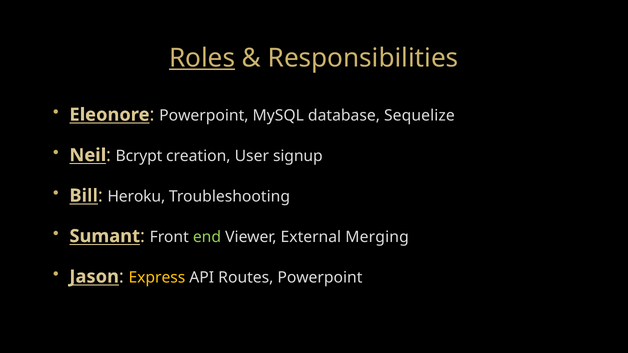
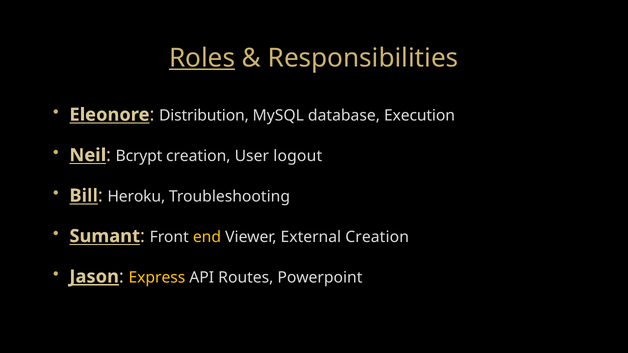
Powerpoint at (204, 116): Powerpoint -> Distribution
Sequelize: Sequelize -> Execution
signup: signup -> logout
end colour: light green -> yellow
External Merging: Merging -> Creation
Jason underline: none -> present
